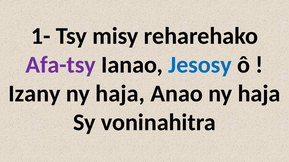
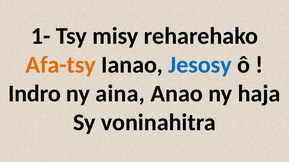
Afa-tsy colour: purple -> orange
Izany: Izany -> Indro
haja at (120, 94): haja -> aina
